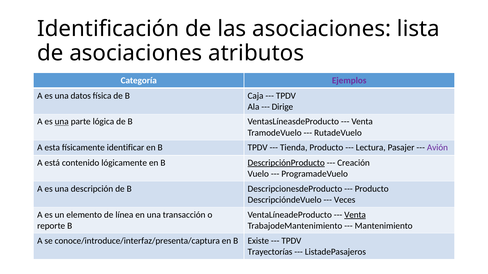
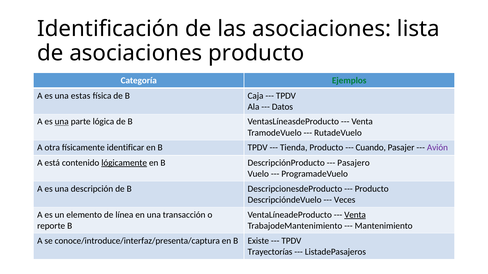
asociaciones atributos: atributos -> producto
Ejemplos colour: purple -> green
datos: datos -> estas
Dirige: Dirige -> Datos
esta: esta -> otra
Lectura: Lectura -> Cuando
lógicamente underline: none -> present
DescripciónProducto underline: present -> none
Creación: Creación -> Pasajero
